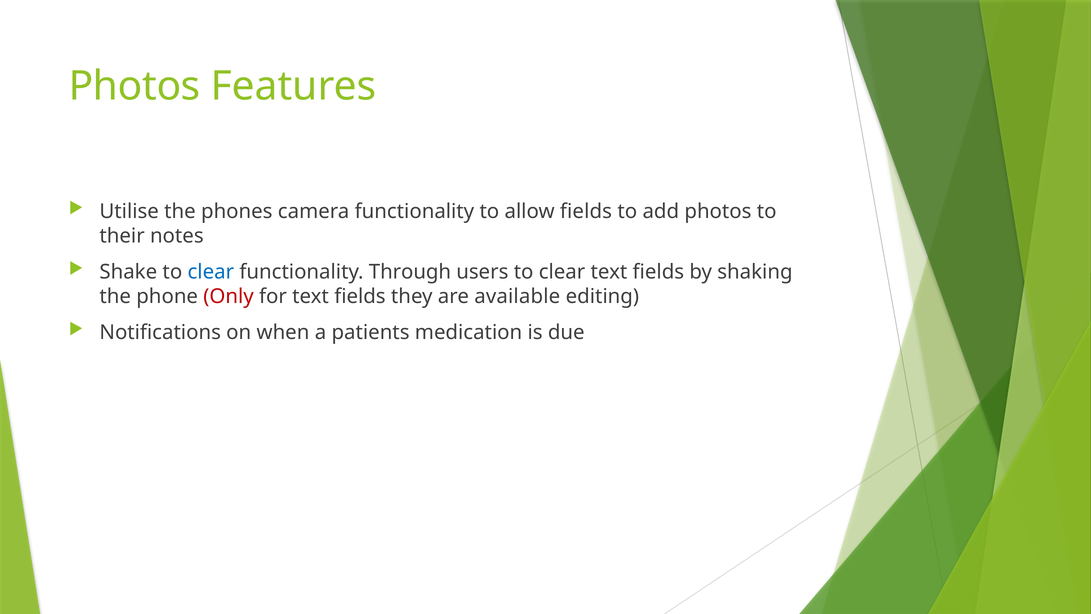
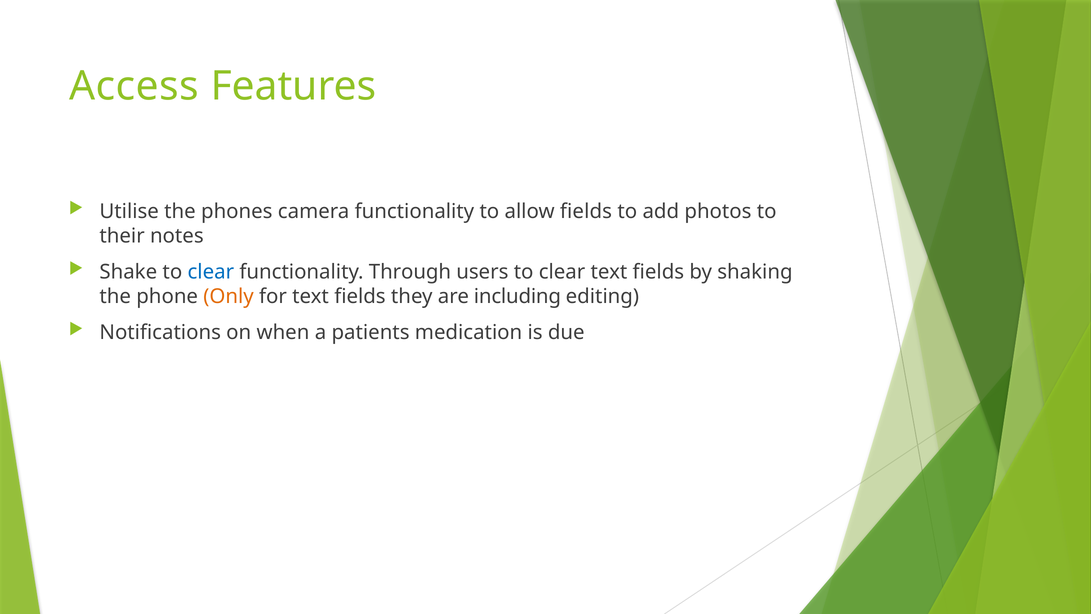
Photos at (135, 86): Photos -> Access
Only colour: red -> orange
available: available -> including
